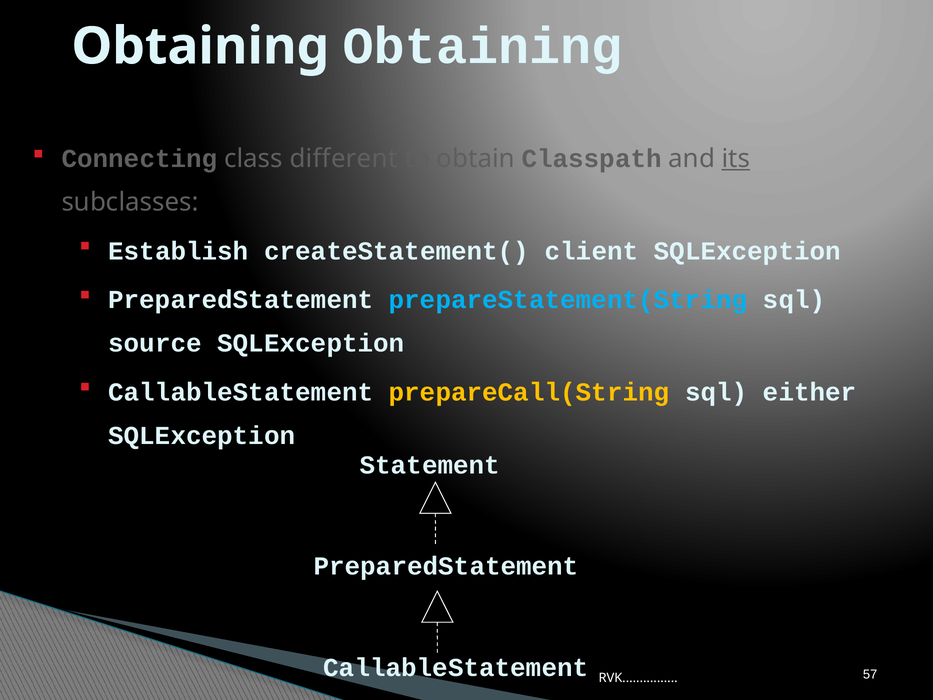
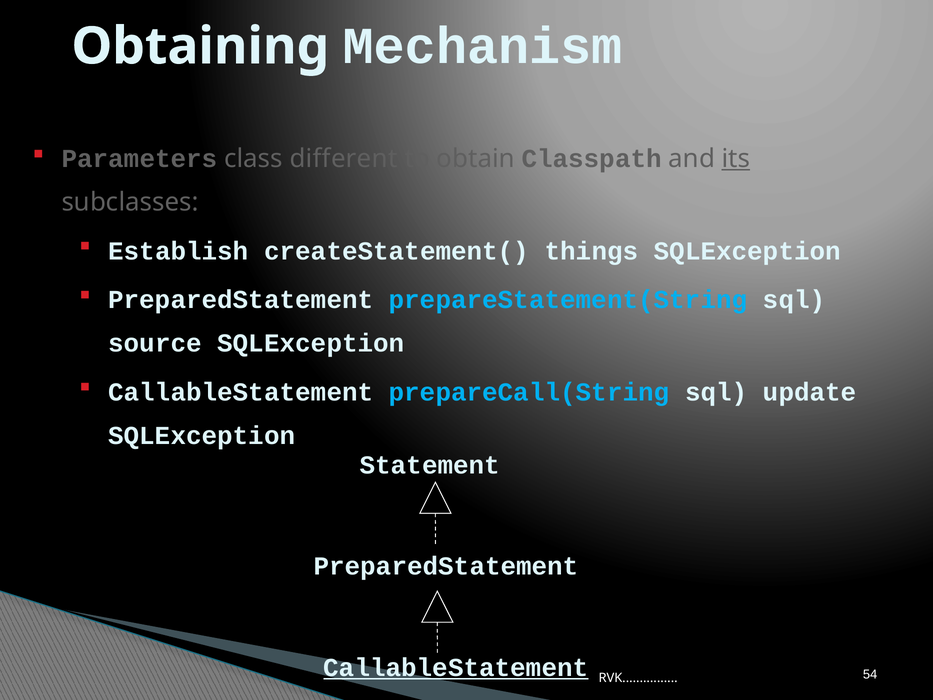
Obtaining Obtaining: Obtaining -> Mechanism
Connecting: Connecting -> Parameters
client: client -> things
prepareCall(String colour: yellow -> light blue
either: either -> update
CallableStatement at (456, 667) underline: none -> present
57: 57 -> 54
